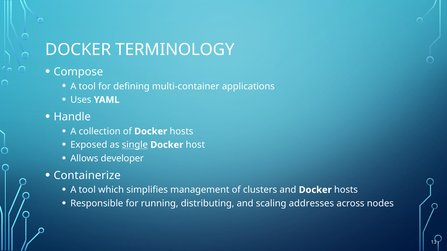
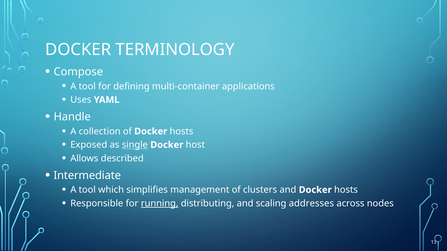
developer: developer -> described
Containerize: Containerize -> Intermediate
running underline: none -> present
